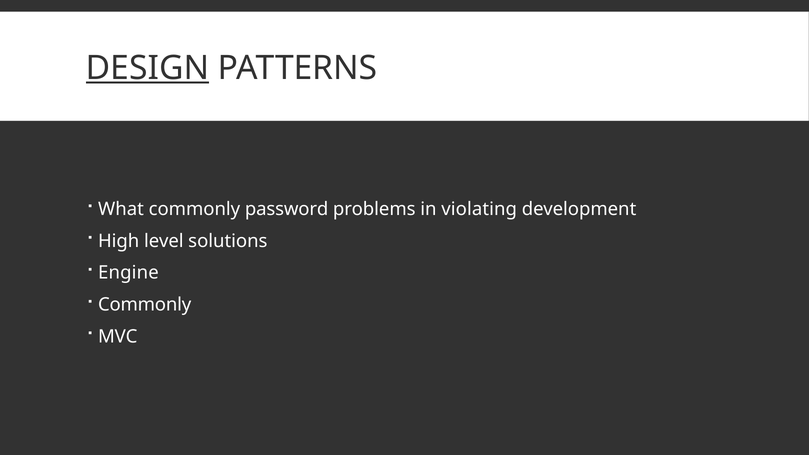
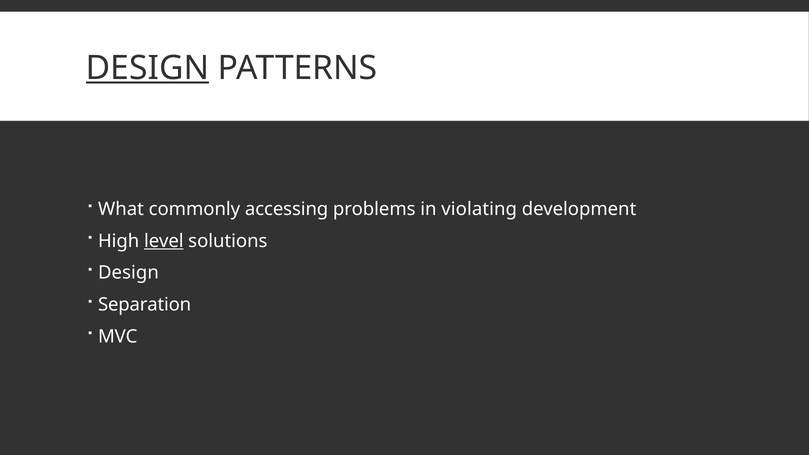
password: password -> accessing
level underline: none -> present
Engine at (128, 273): Engine -> Design
Commonly at (145, 305): Commonly -> Separation
